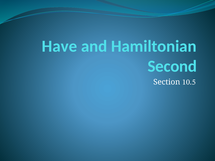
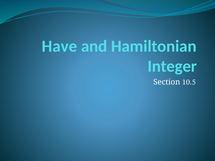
Second: Second -> Integer
